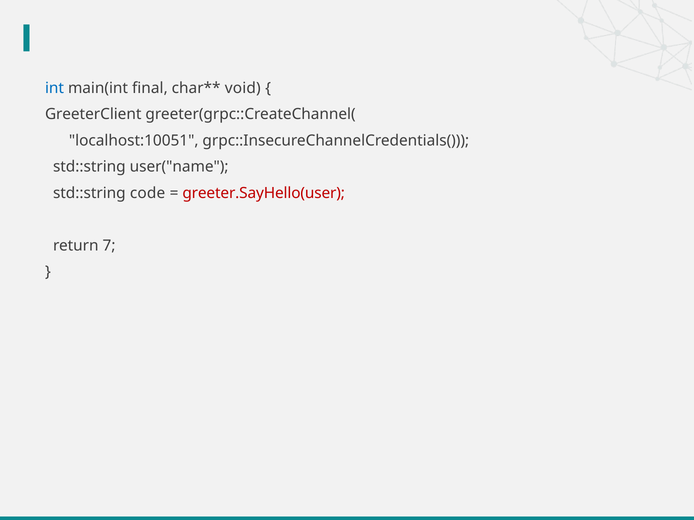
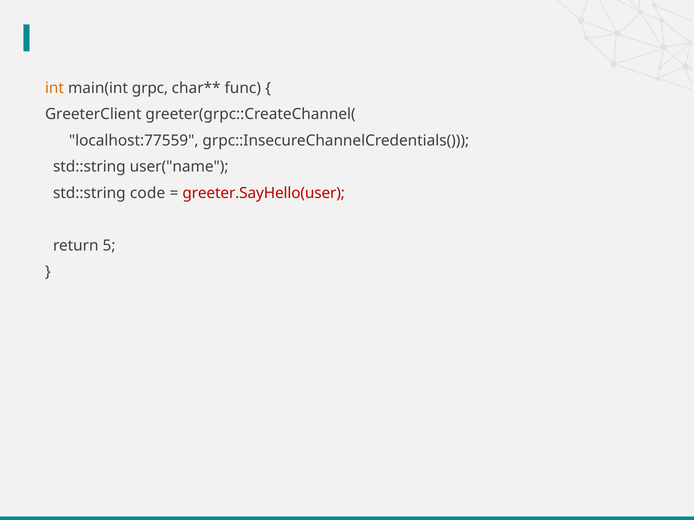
int colour: blue -> orange
final: final -> grpc
void: void -> func
localhost:10051: localhost:10051 -> localhost:77559
7: 7 -> 5
